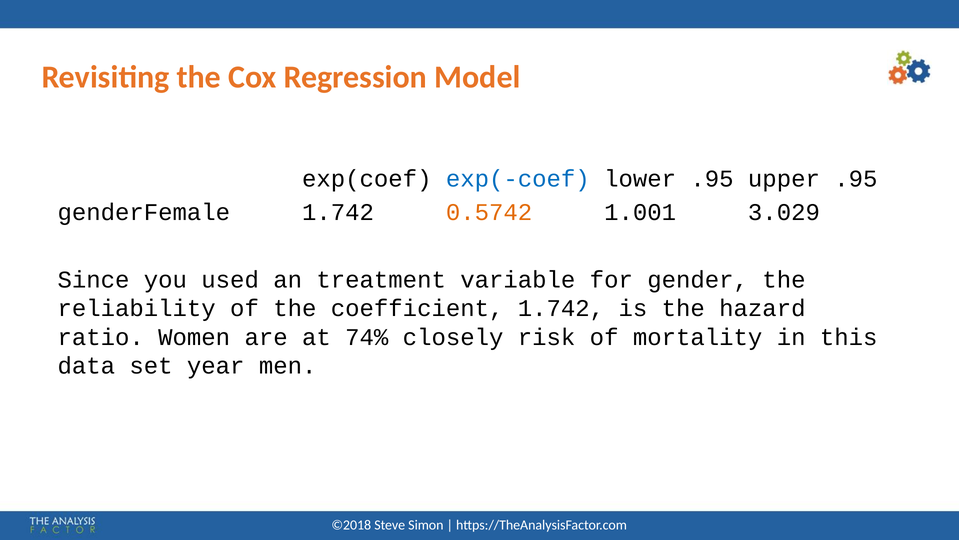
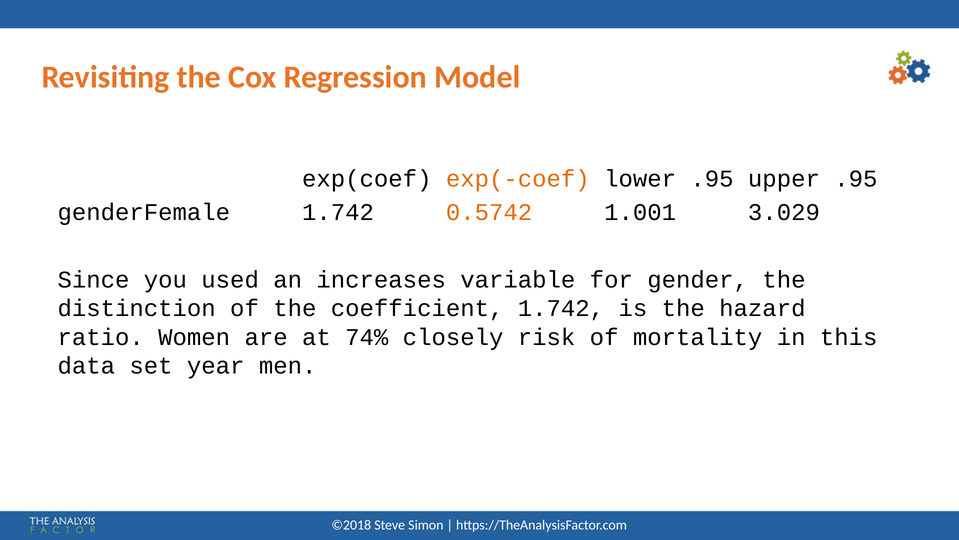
exp(-coef colour: blue -> orange
treatment: treatment -> increases
reliability: reliability -> distinction
